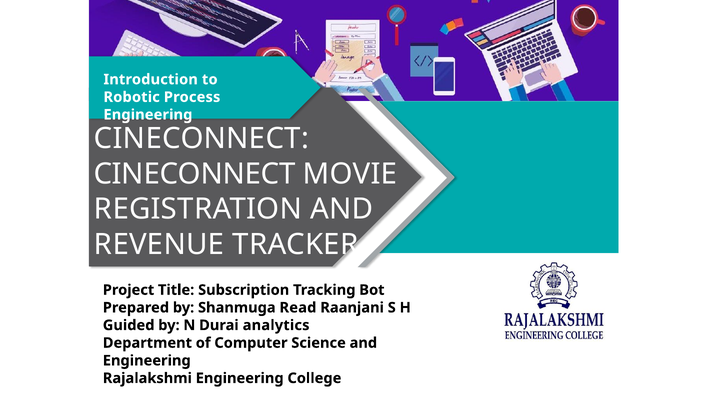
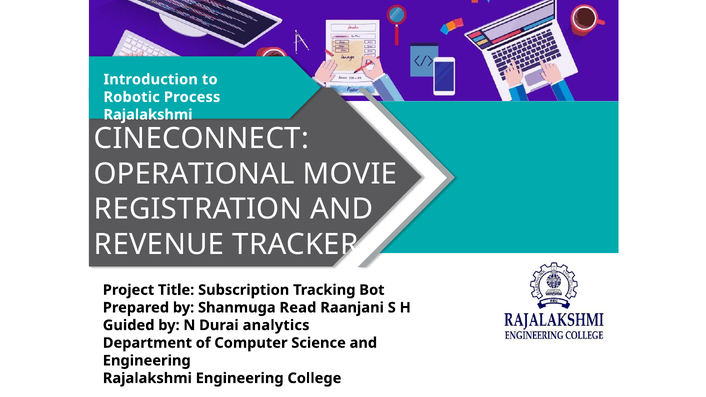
Engineering at (148, 115): Engineering -> Rajalakshmi
CINECONNECT at (194, 174): CINECONNECT -> OPERATIONAL
